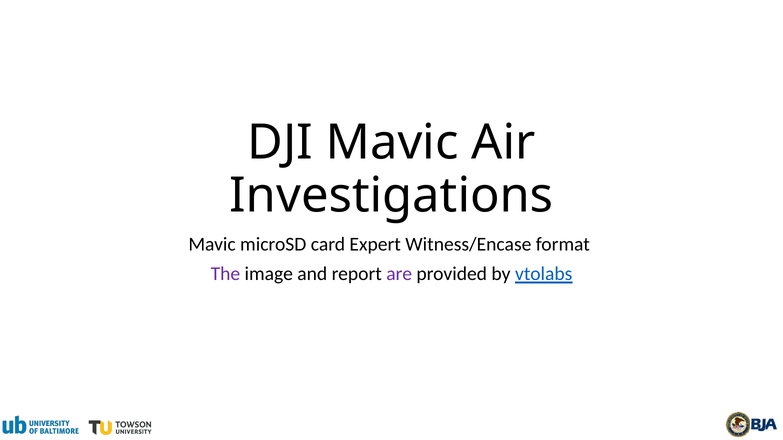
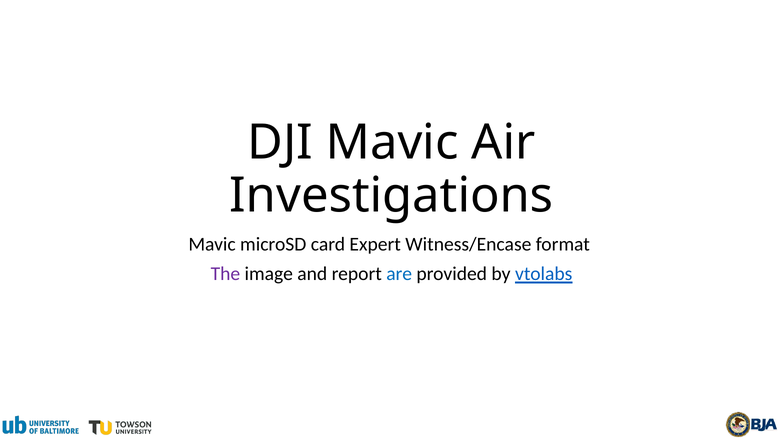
are colour: purple -> blue
